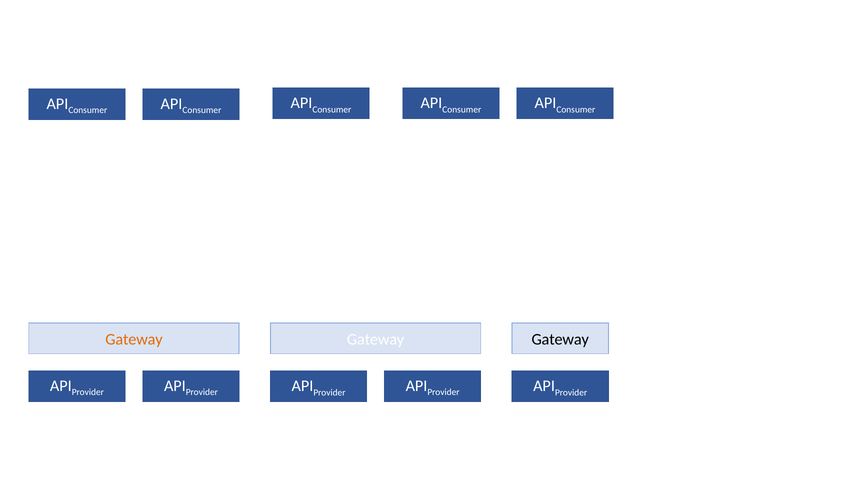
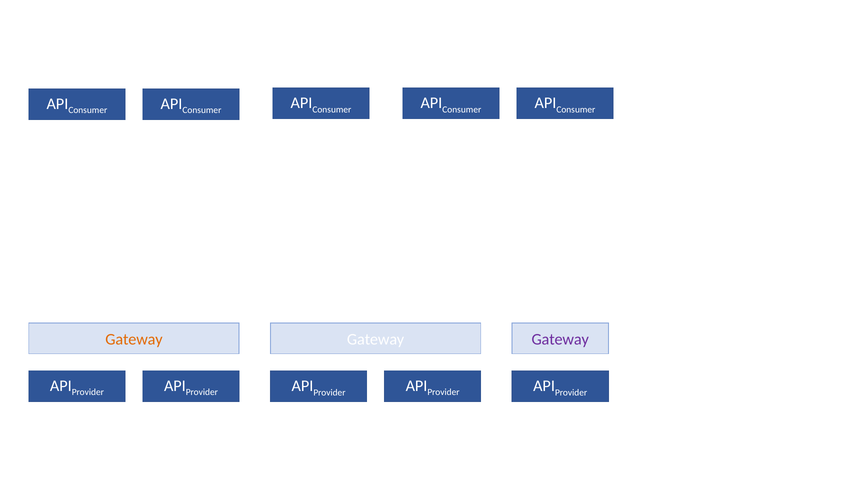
Gateway at (560, 339) colour: black -> purple
